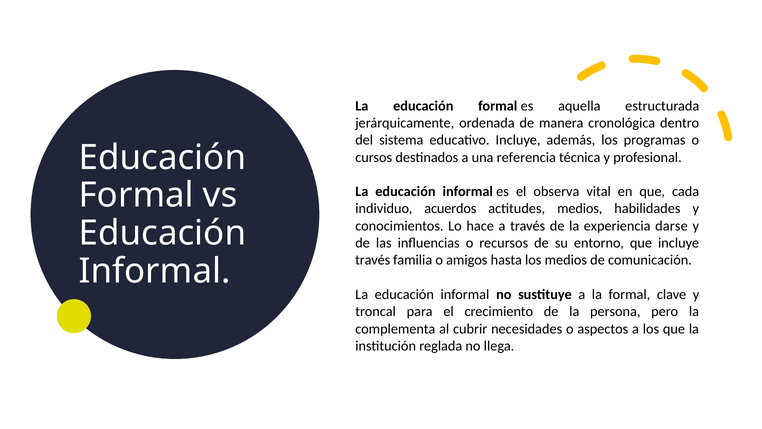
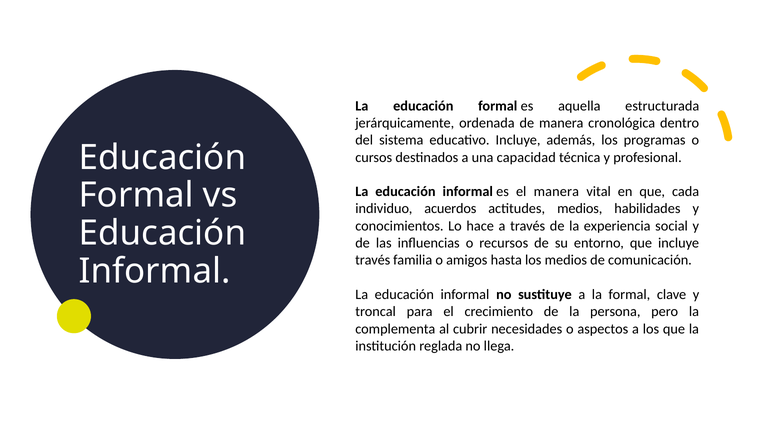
referencia: referencia -> capacidad
el observa: observa -> manera
darse: darse -> social
